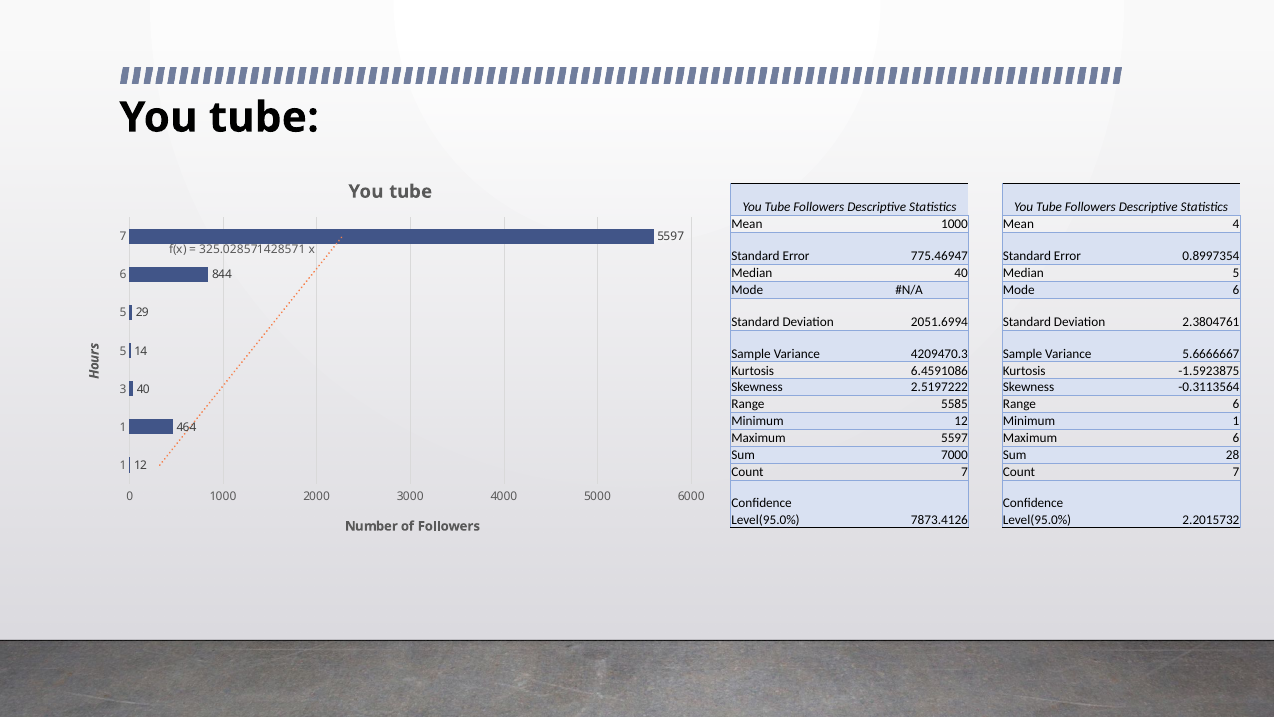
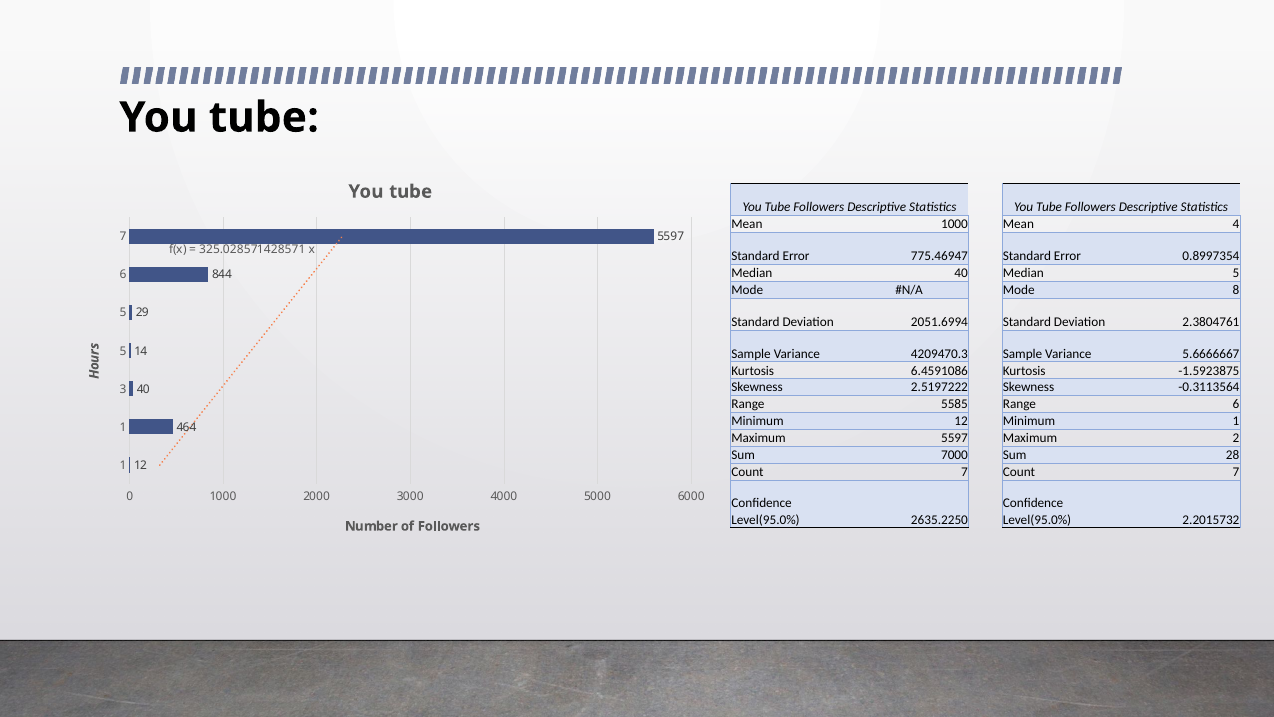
Mode 6: 6 -> 8
Maximum 6: 6 -> 2
7873.4126: 7873.4126 -> 2635.2250
